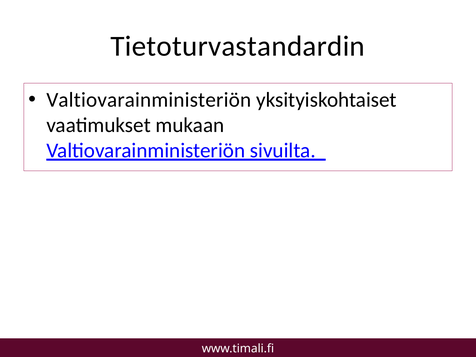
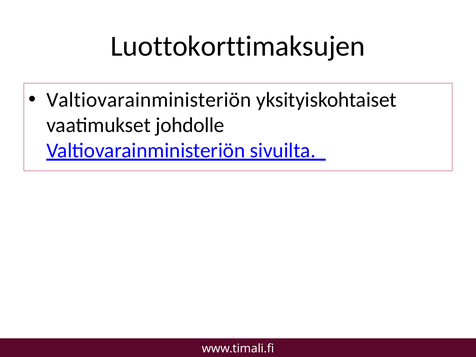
Tietoturvastandardin: Tietoturvastandardin -> Luottokorttimaksujen
mukaan: mukaan -> johdolle
